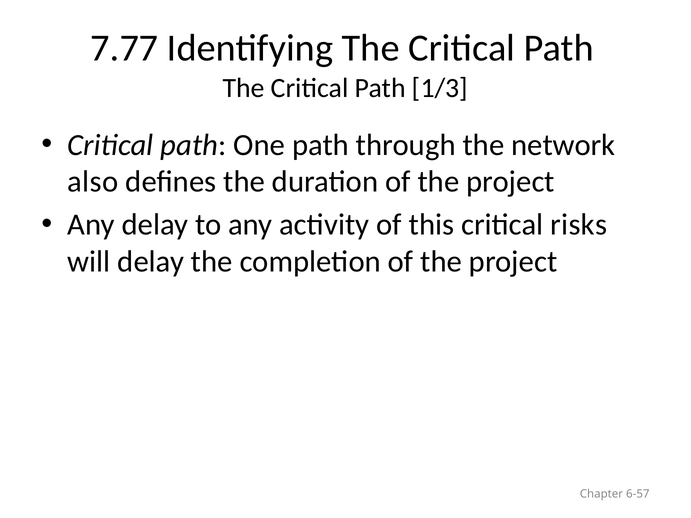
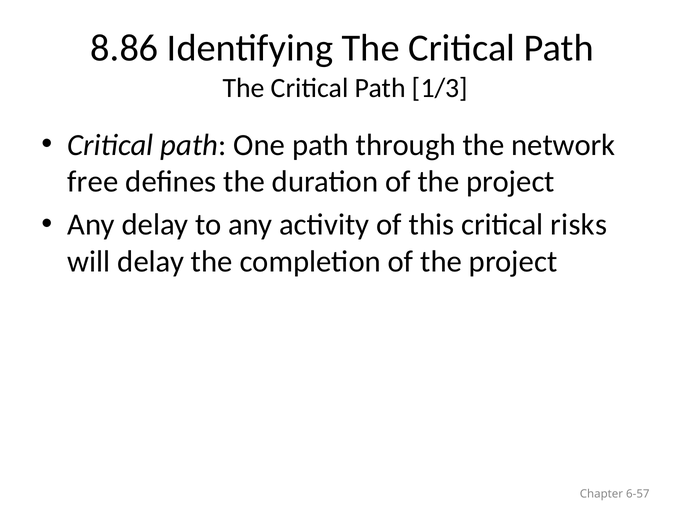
7.77: 7.77 -> 8.86
also: also -> free
